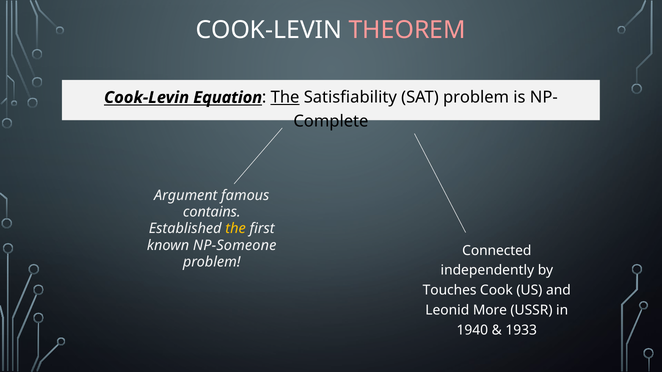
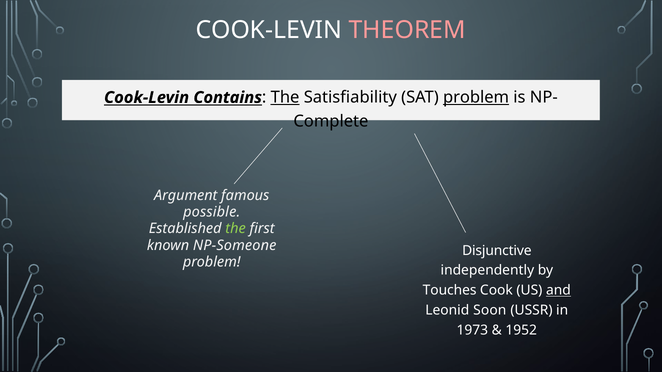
Equation: Equation -> Contains
problem at (476, 98) underline: none -> present
contains: contains -> possible
the at (236, 229) colour: yellow -> light green
Connected: Connected -> Disjunctive
and underline: none -> present
More: More -> Soon
1940: 1940 -> 1973
1933: 1933 -> 1952
